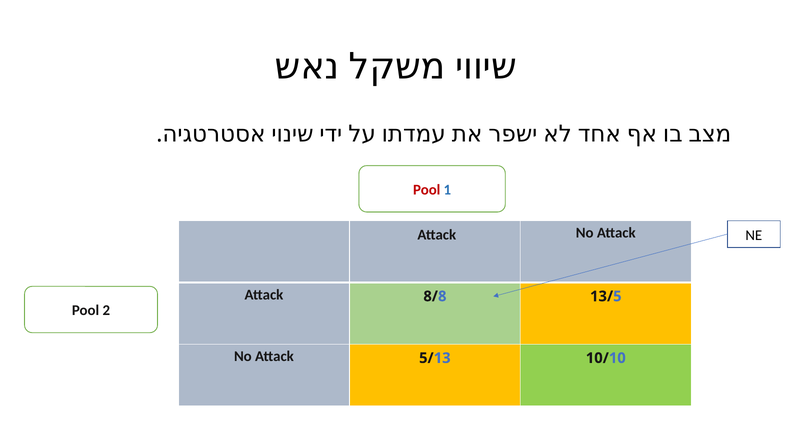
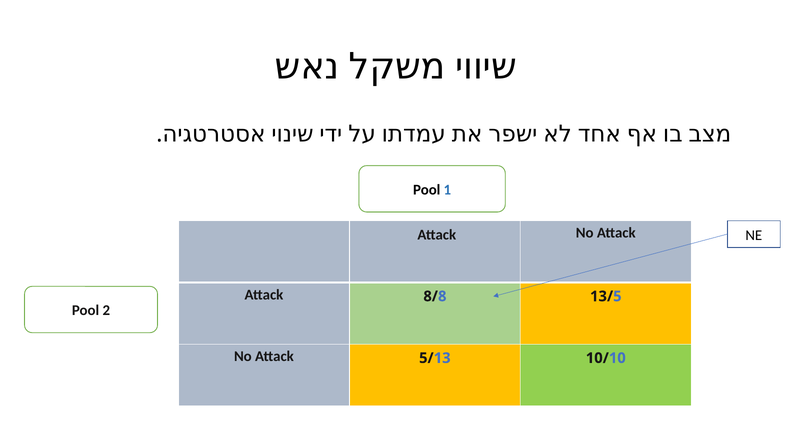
Pool at (427, 190) colour: red -> black
